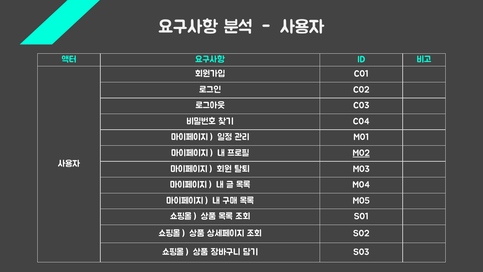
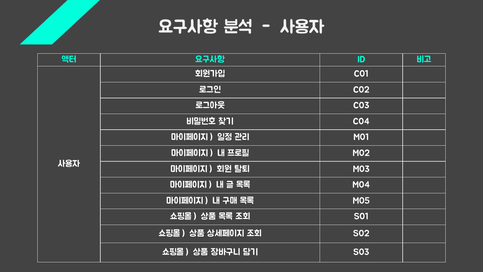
M02 underline: present -> none
